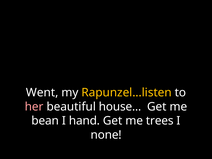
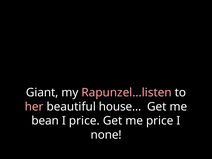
Went: Went -> Giant
Rapunzel...listen colour: yellow -> pink
I hand: hand -> price
me trees: trees -> price
